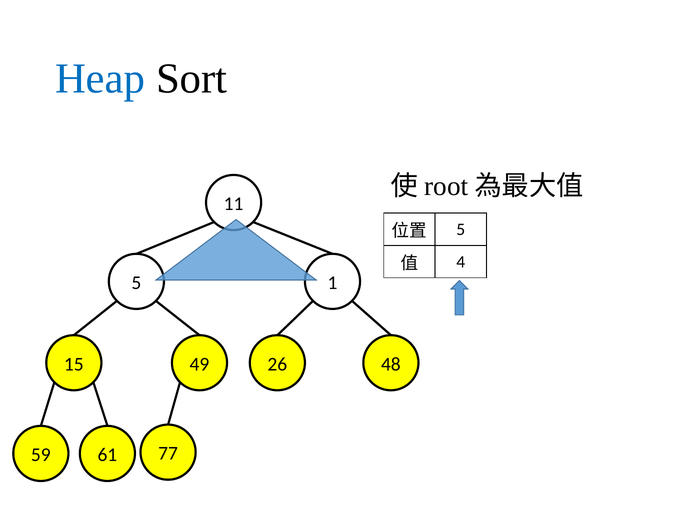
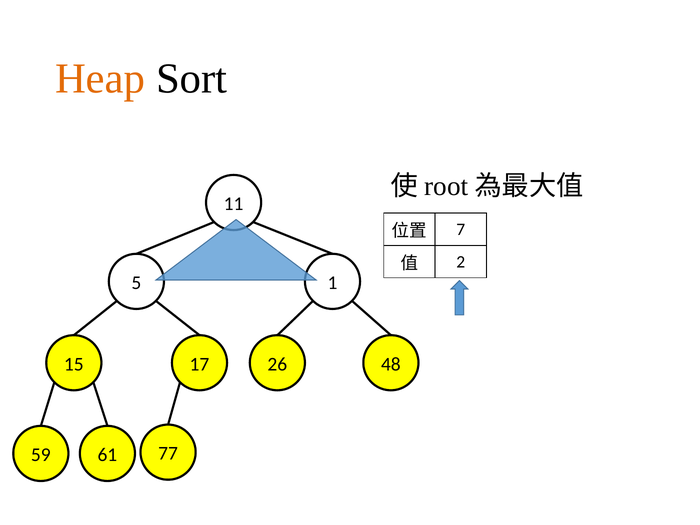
Heap colour: blue -> orange
5 at (461, 229): 5 -> 7
4: 4 -> 2
49: 49 -> 17
